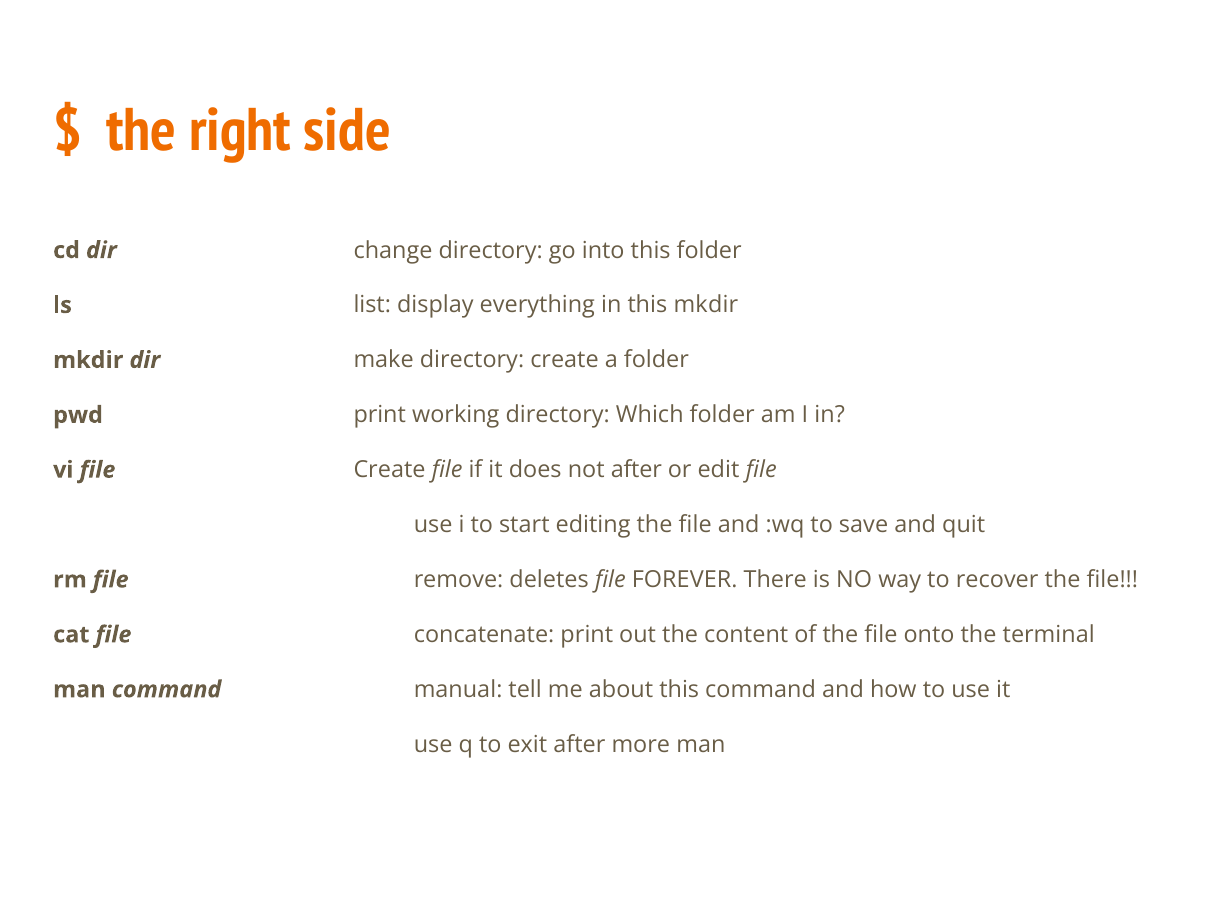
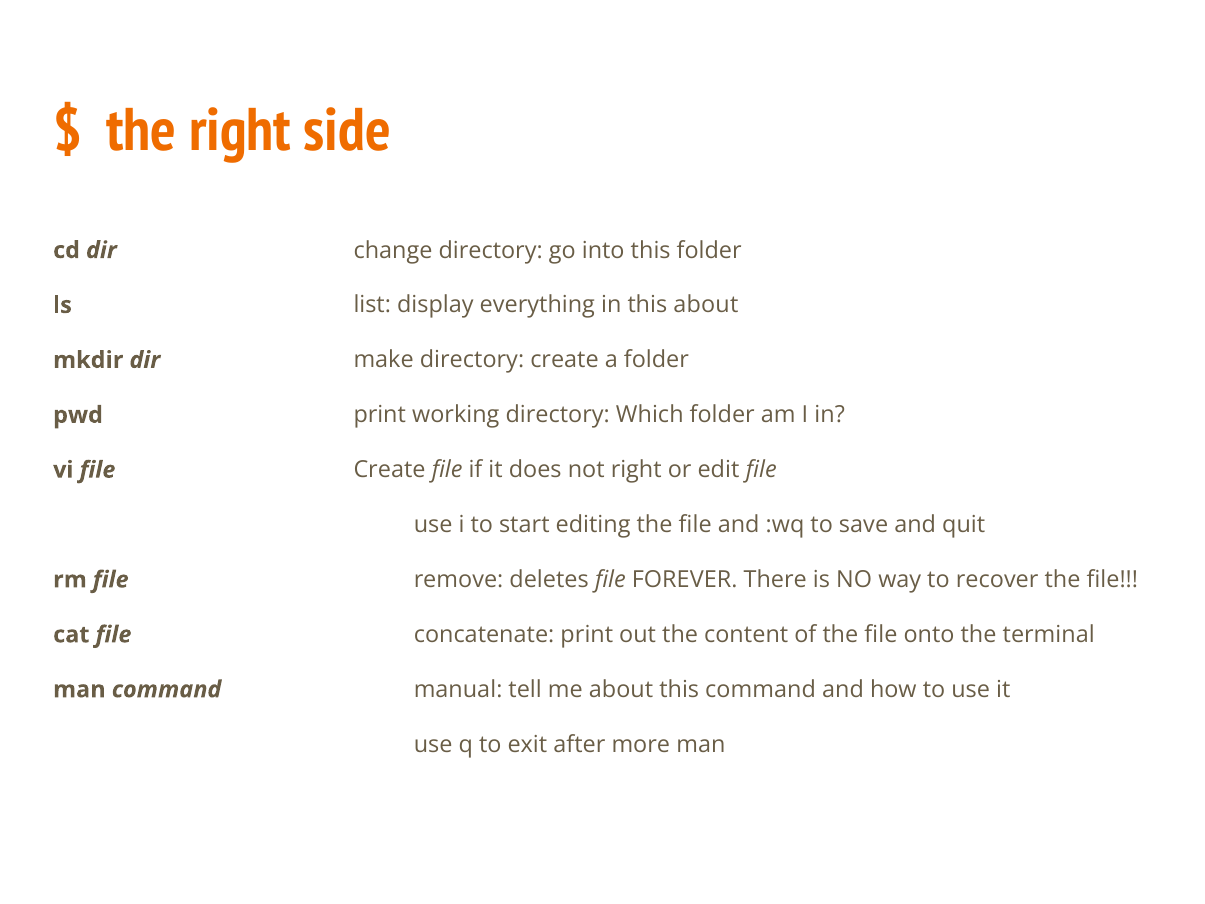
this mkdir: mkdir -> about
not after: after -> right
